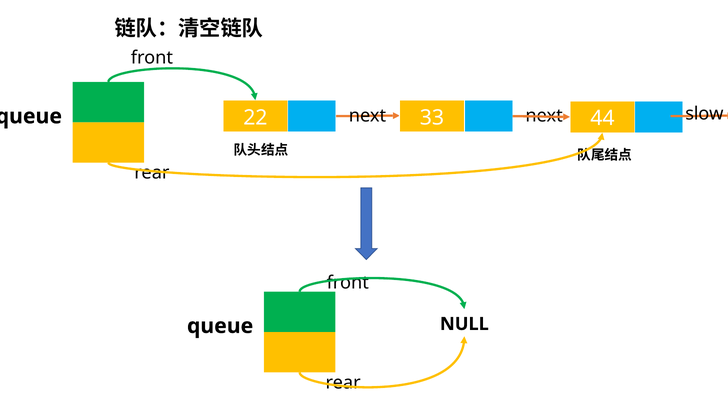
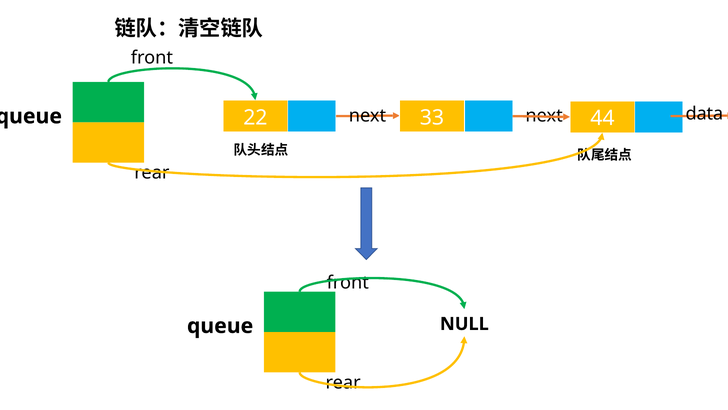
slow: slow -> data
